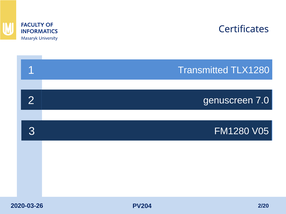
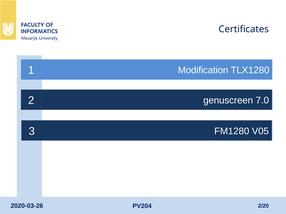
Transmitted: Transmitted -> Modification
